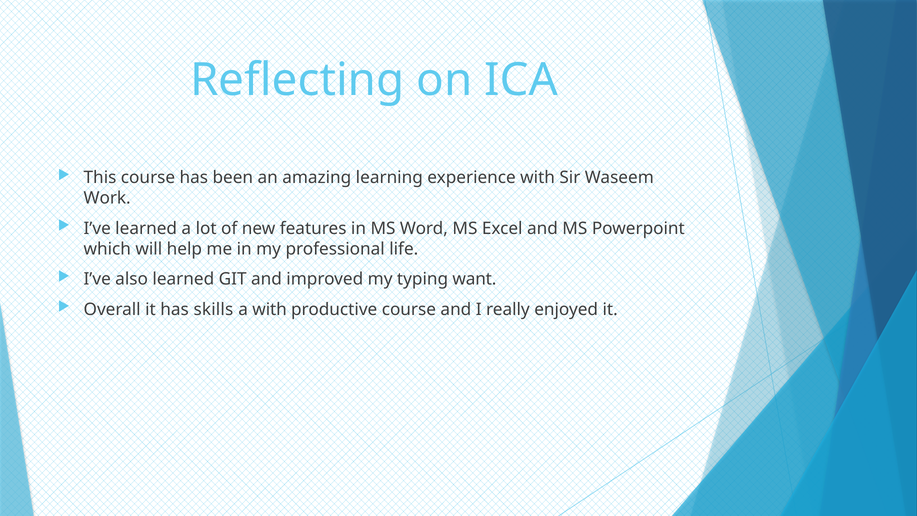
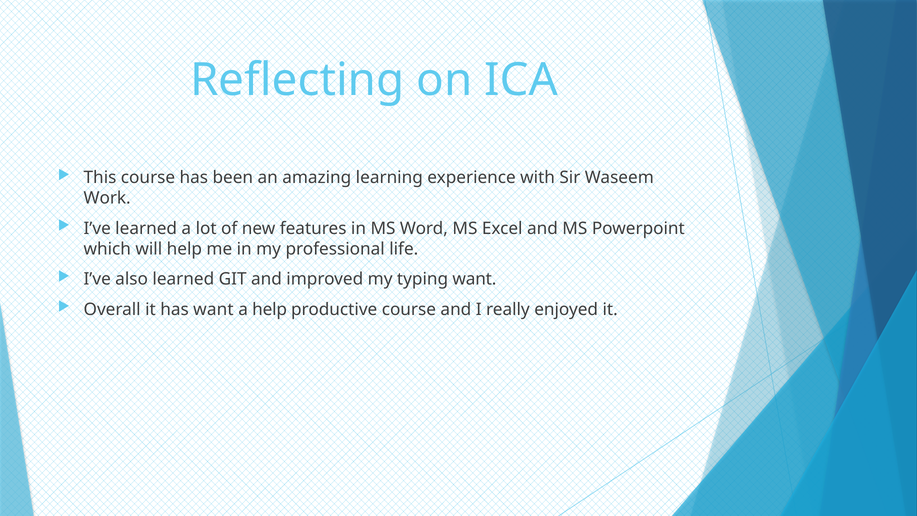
has skills: skills -> want
a with: with -> help
